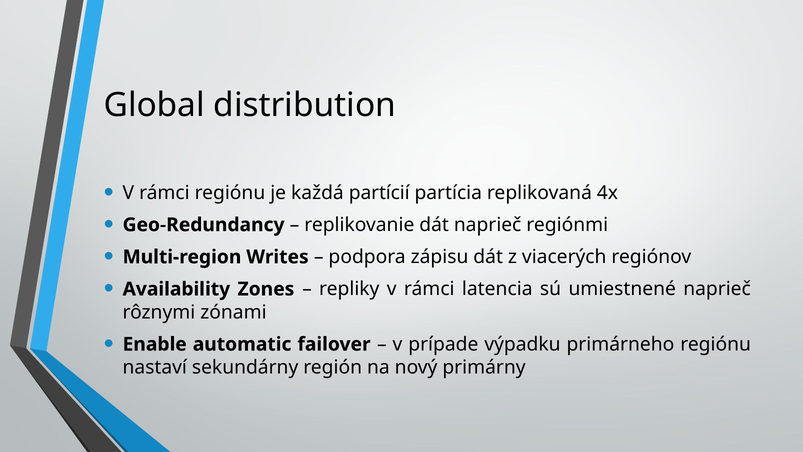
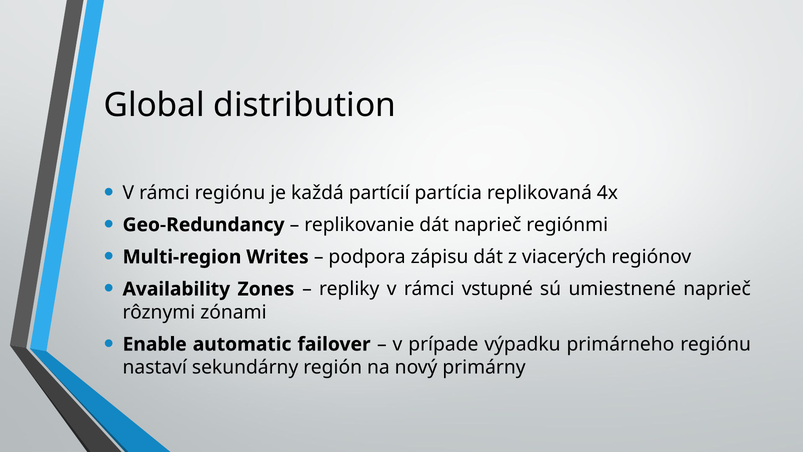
latencia: latencia -> vstupné
